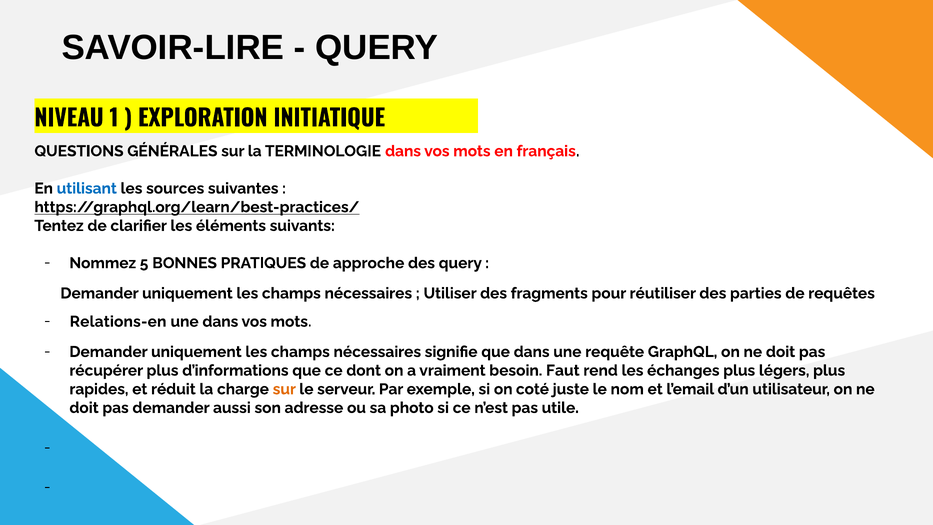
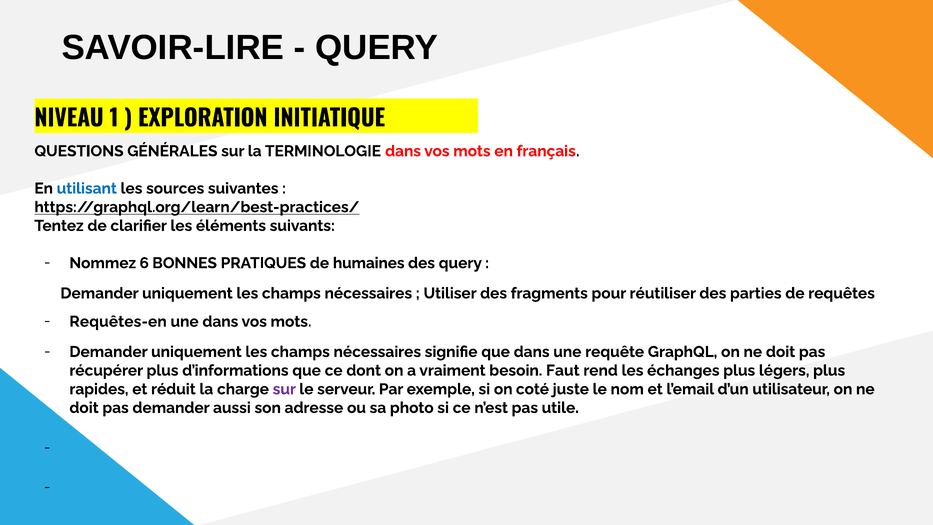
5: 5 -> 6
approche: approche -> humaines
Relations-en: Relations-en -> Requêtes-en
sur at (284, 389) colour: orange -> purple
